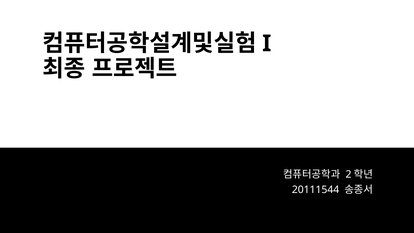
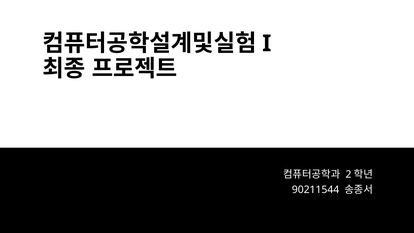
20111544: 20111544 -> 90211544
